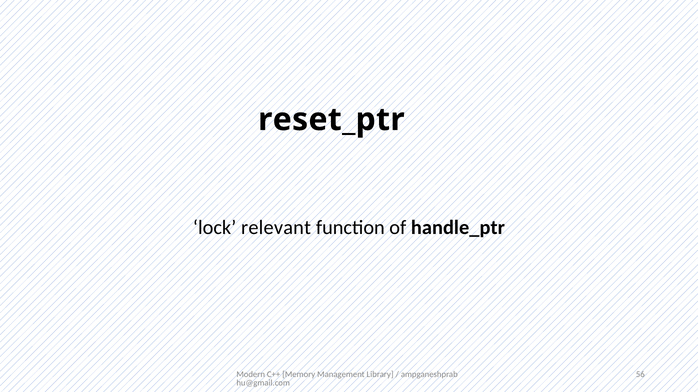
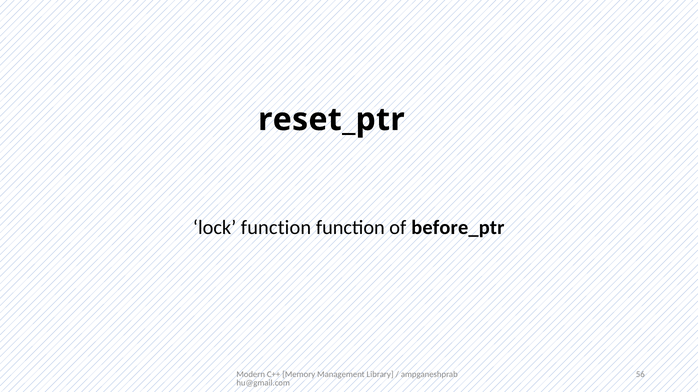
lock relevant: relevant -> function
handle_ptr: handle_ptr -> before_ptr
